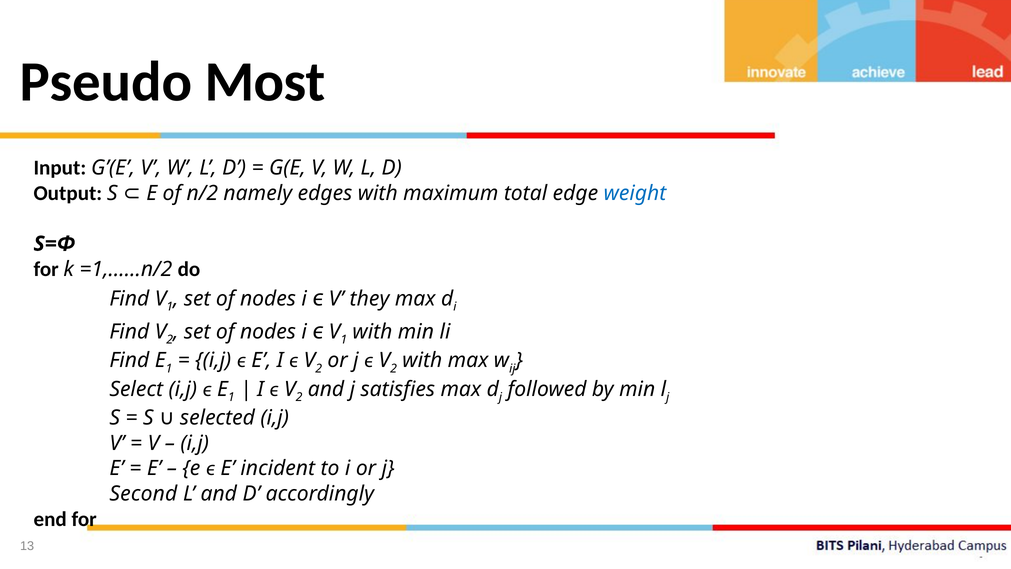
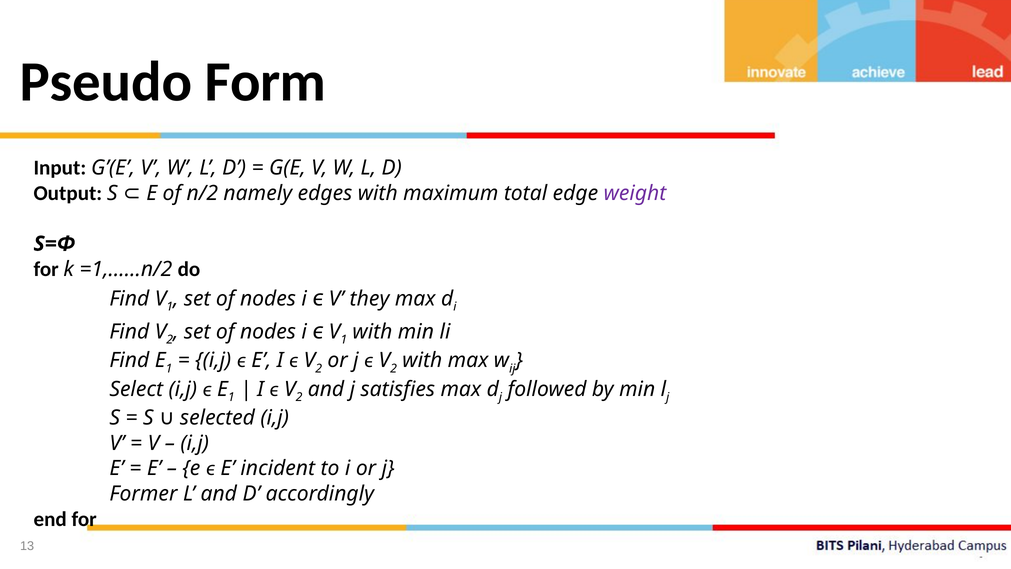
Most: Most -> Form
weight colour: blue -> purple
Second: Second -> Former
